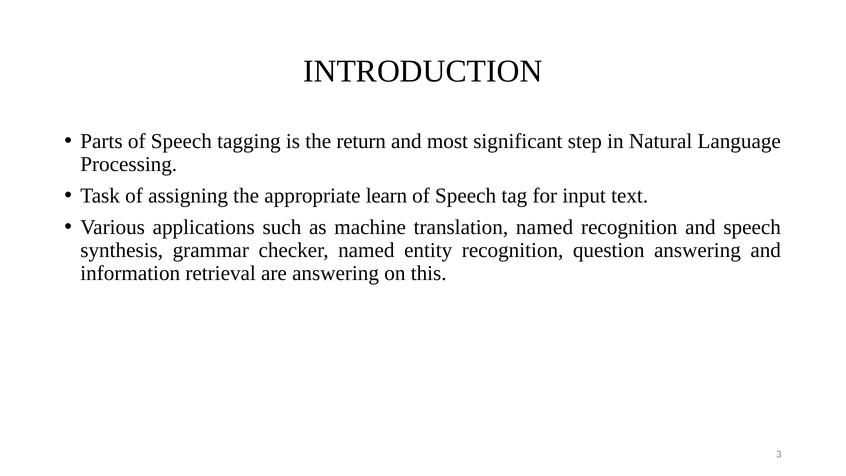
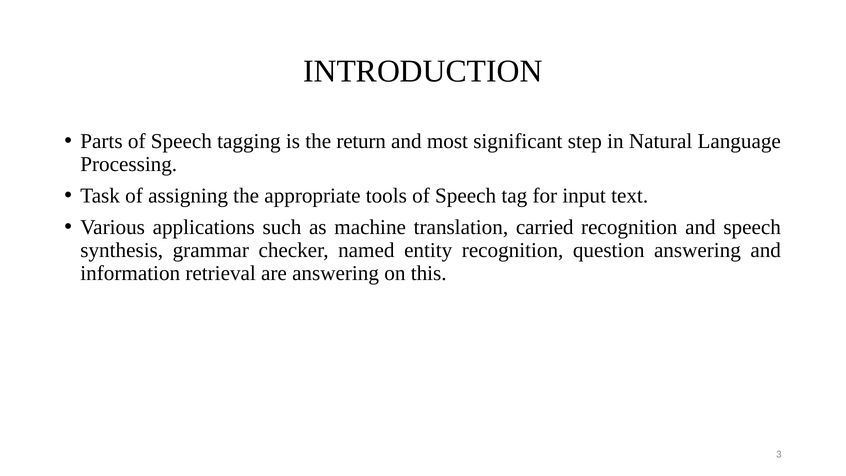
learn: learn -> tools
translation named: named -> carried
